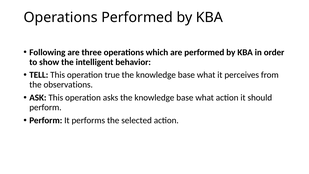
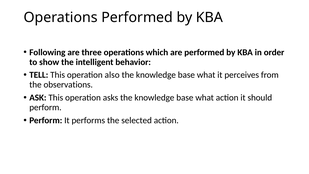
true: true -> also
